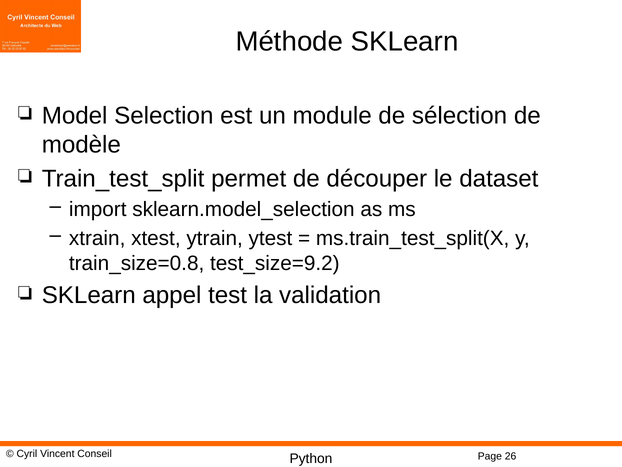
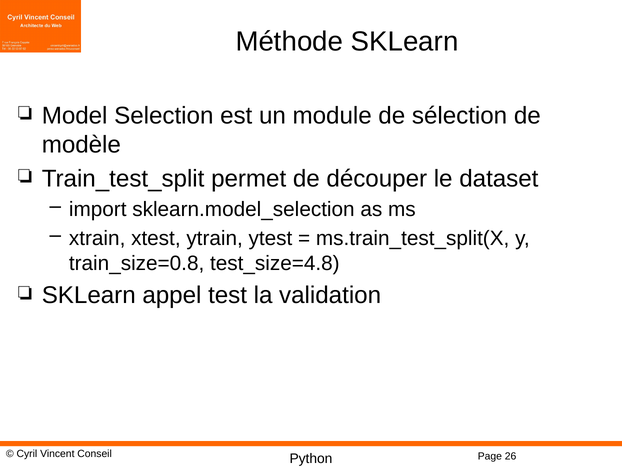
test_size=9.2: test_size=9.2 -> test_size=4.8
